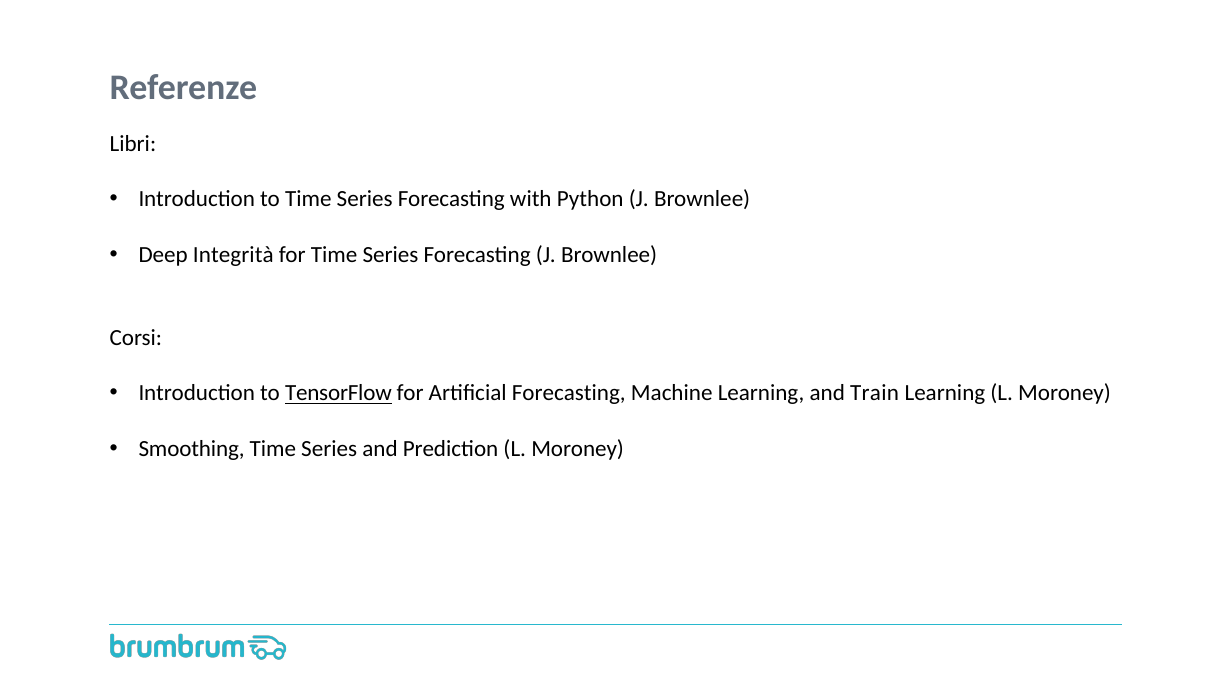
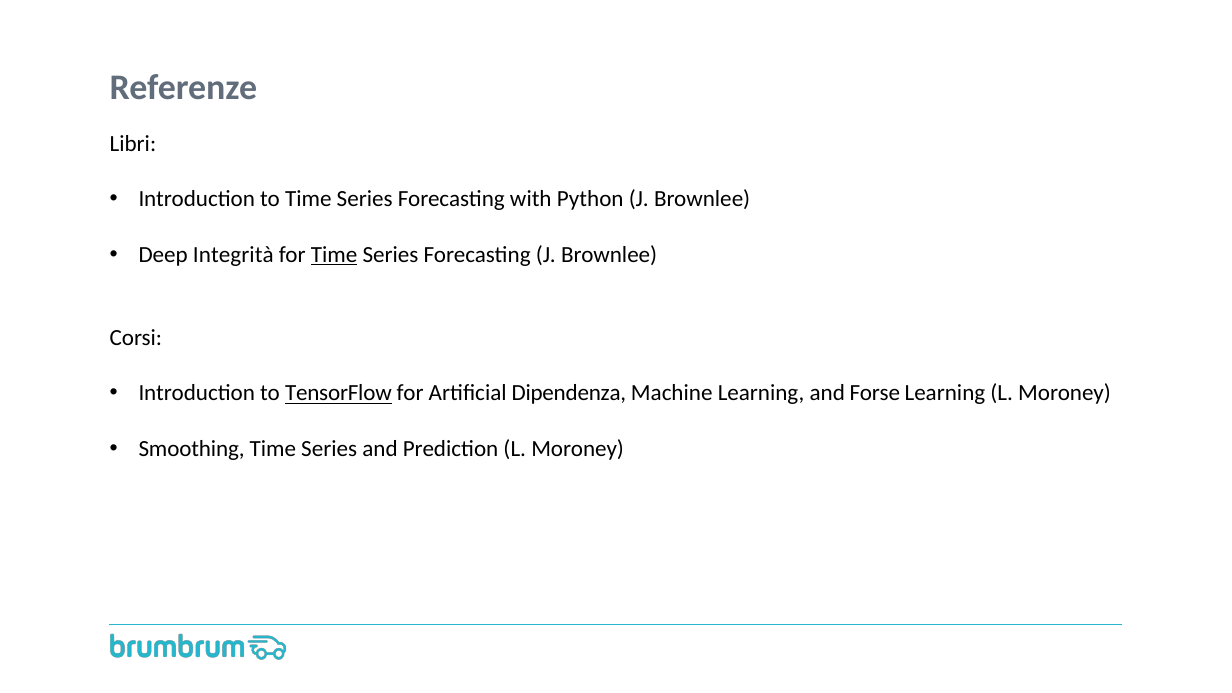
Time at (334, 255) underline: none -> present
Artificial Forecasting: Forecasting -> Dipendenza
Train: Train -> Forse
